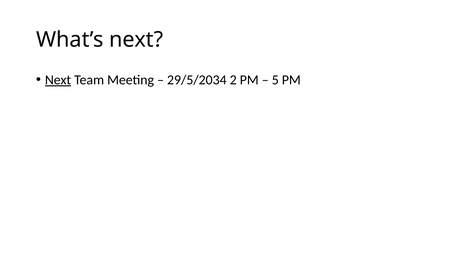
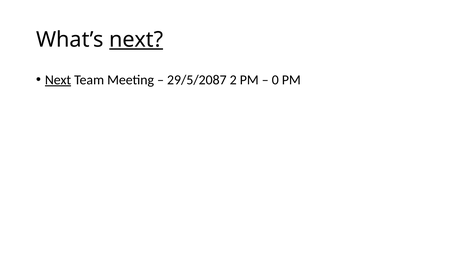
next at (136, 40) underline: none -> present
29/5/2034: 29/5/2034 -> 29/5/2087
5: 5 -> 0
